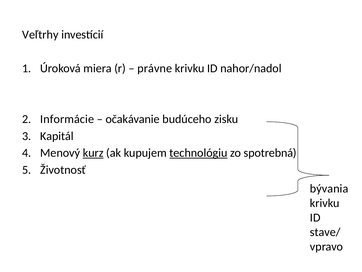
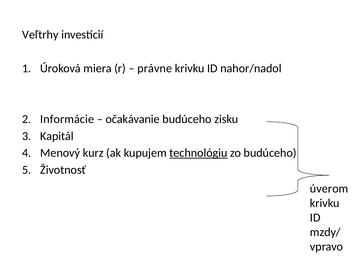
kurz underline: present -> none
zo spotrebná: spotrebná -> budúceho
bývania: bývania -> úverom
stave/: stave/ -> mzdy/
